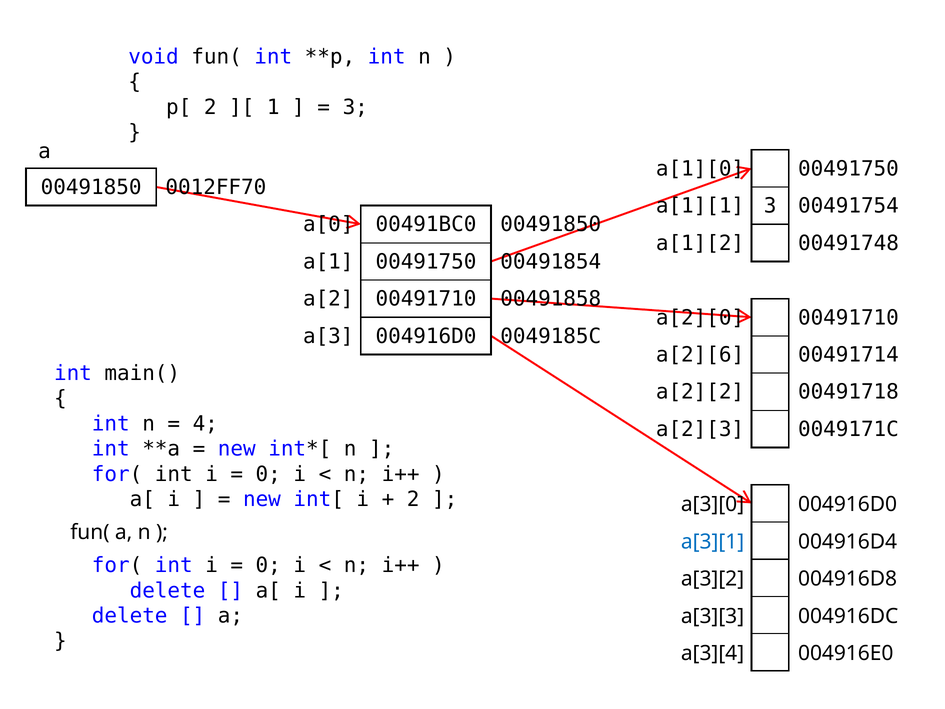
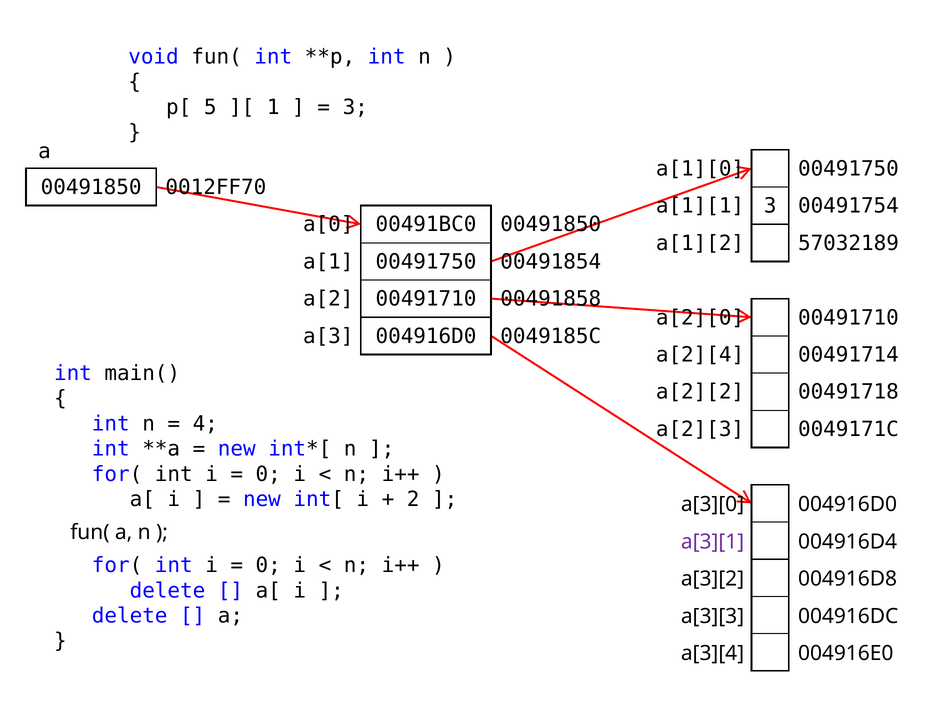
p[ 2: 2 -> 5
00491748: 00491748 -> 57032189
a[2][6: a[2][6 -> a[2][4
a[3][1 colour: blue -> purple
